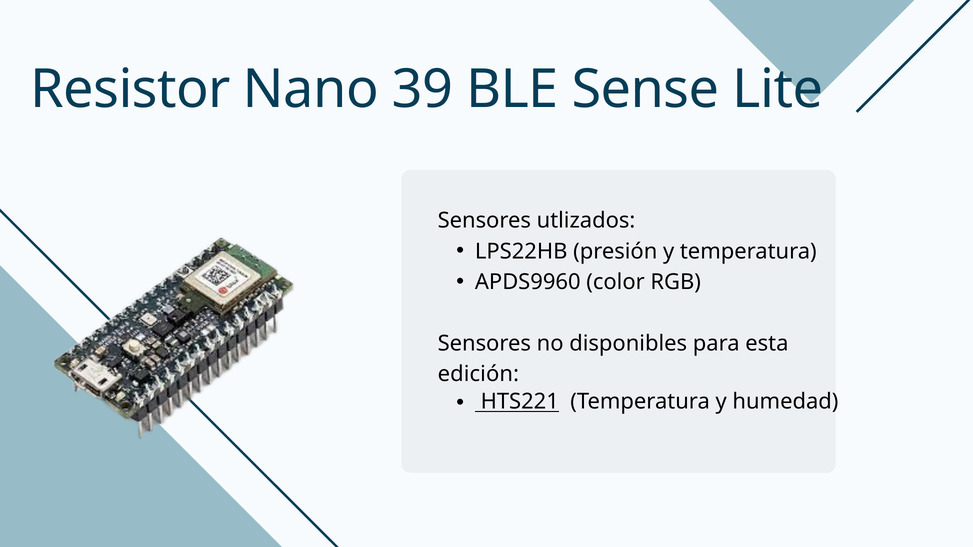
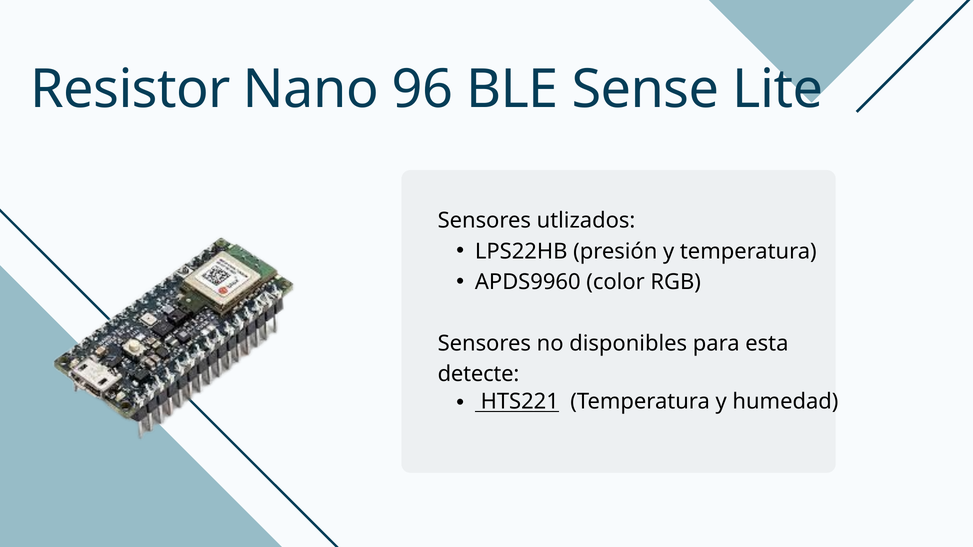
39: 39 -> 96
edición: edición -> detecte
